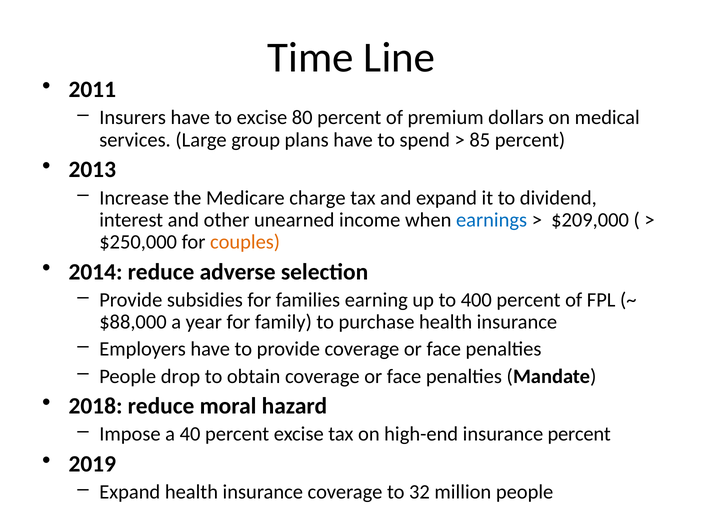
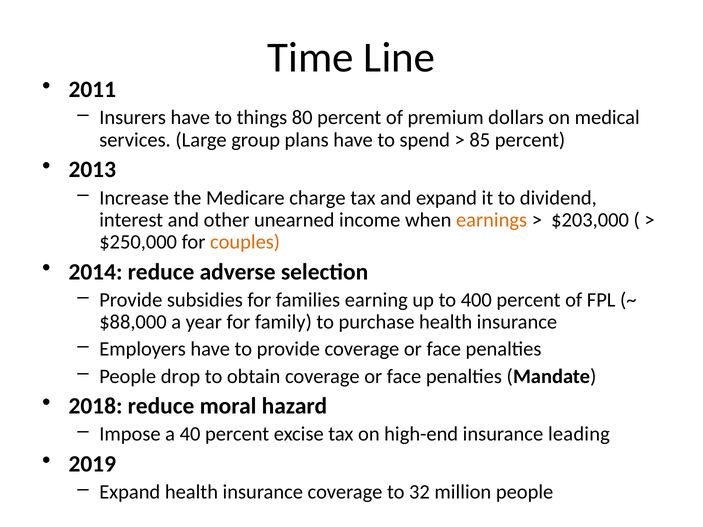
to excise: excise -> things
earnings colour: blue -> orange
$209,000: $209,000 -> $203,000
insurance percent: percent -> leading
